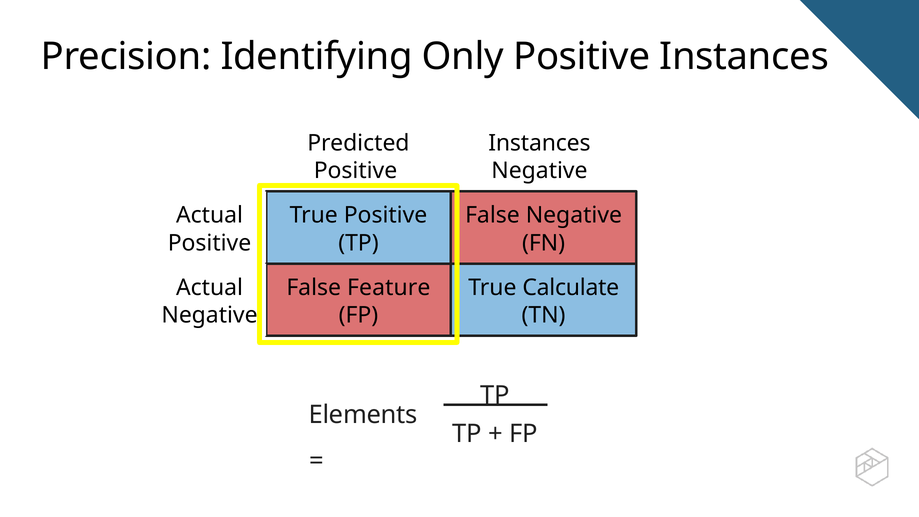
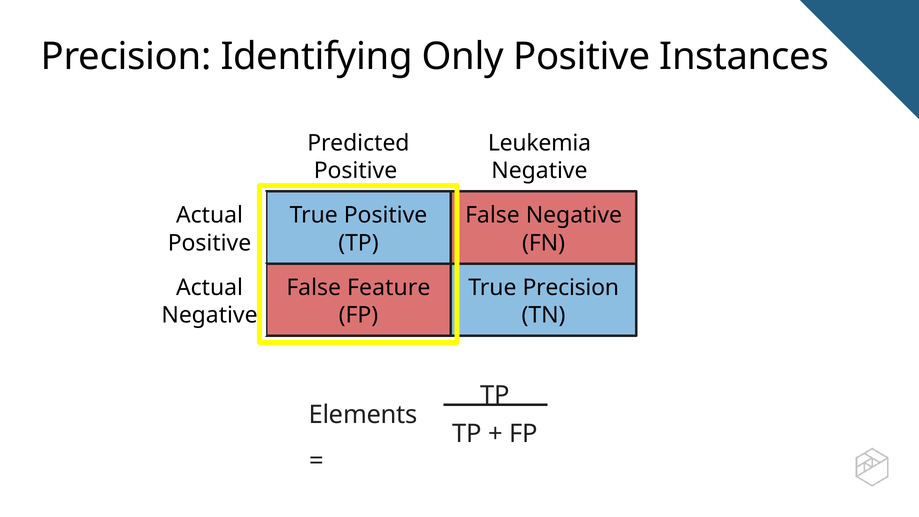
Instances at (539, 143): Instances -> Leukemia
True Calculate: Calculate -> Precision
